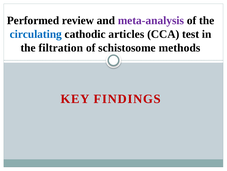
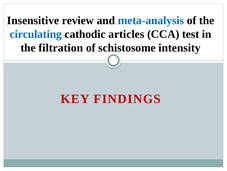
Performed: Performed -> Insensitive
meta-analysis colour: purple -> blue
methods: methods -> intensity
